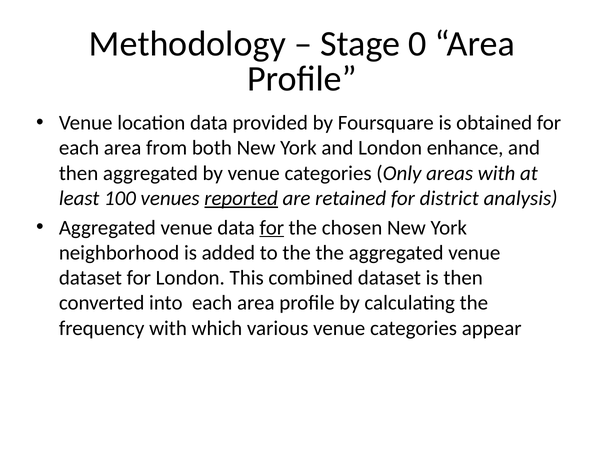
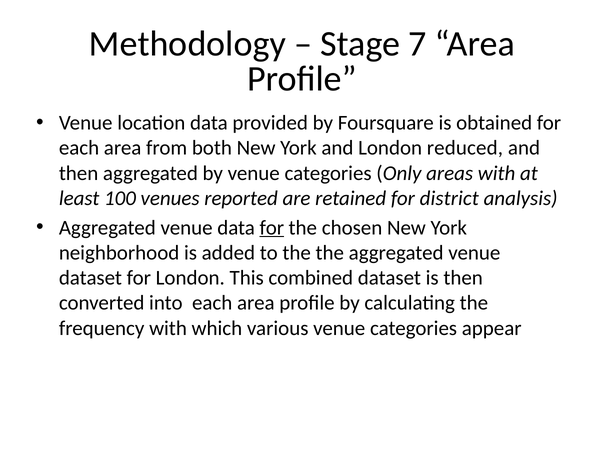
0: 0 -> 7
enhance: enhance -> reduced
reported underline: present -> none
